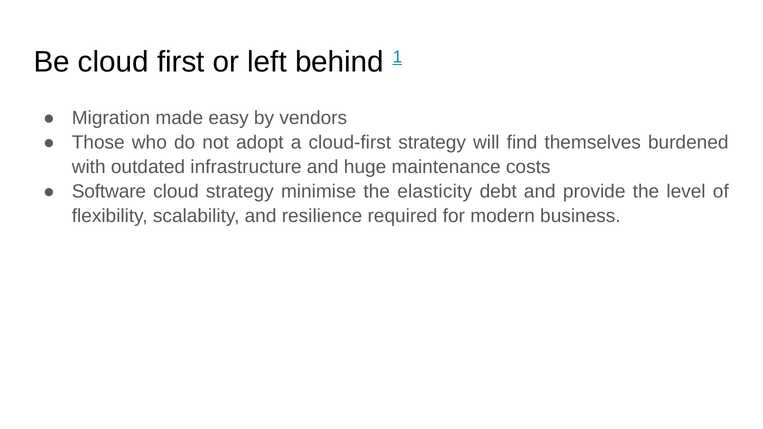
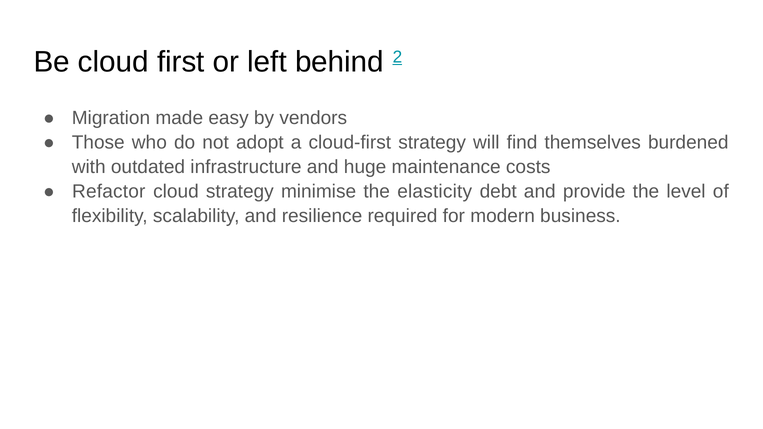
1: 1 -> 2
Software: Software -> Refactor
